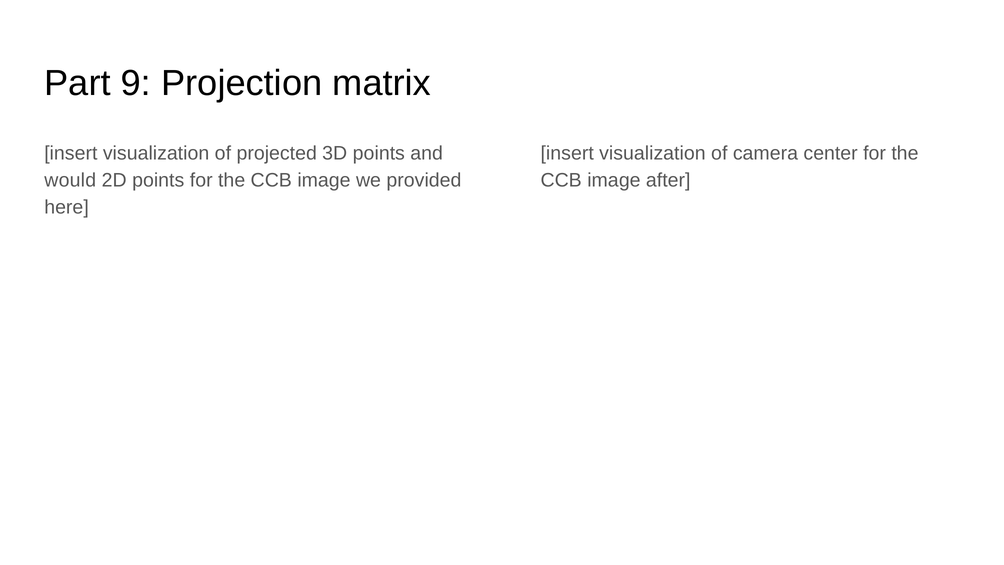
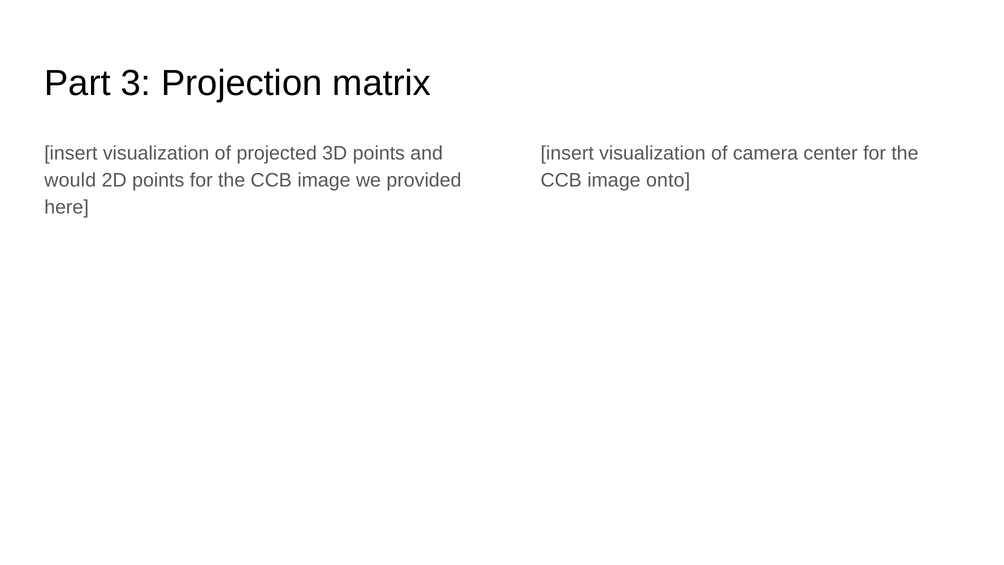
9: 9 -> 3
after: after -> onto
